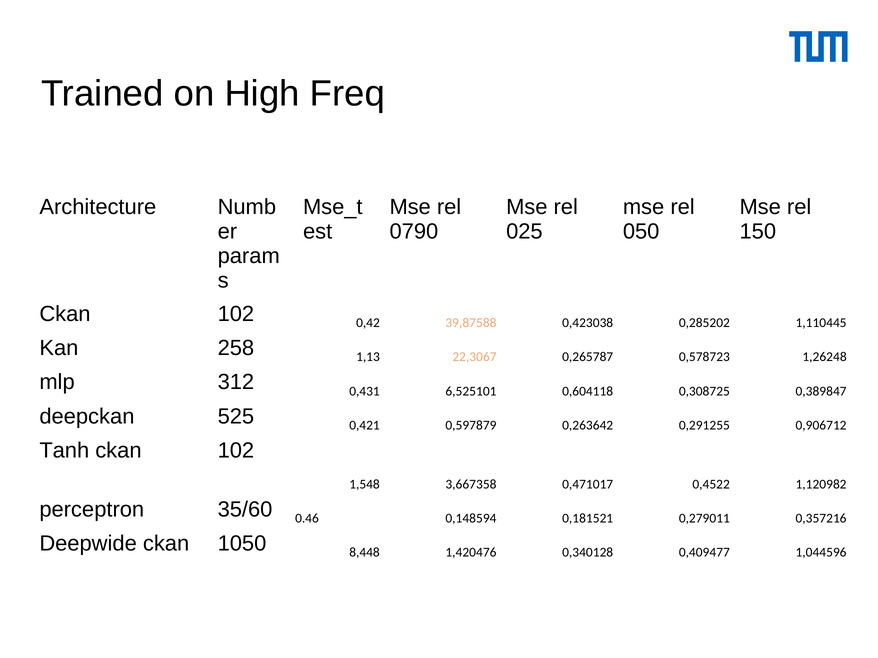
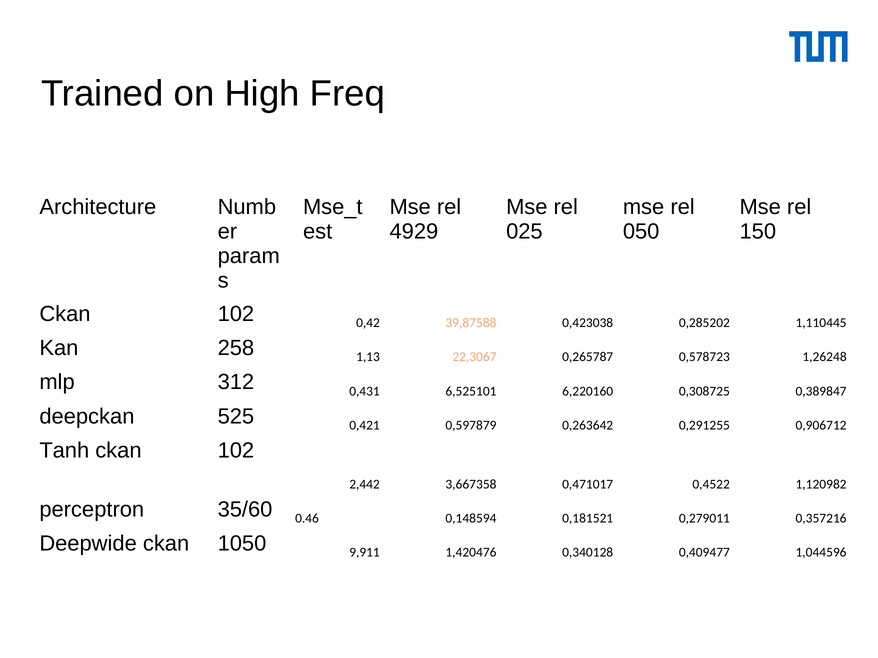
0790: 0790 -> 4929
0,604118: 0,604118 -> 6,220160
1,548: 1,548 -> 2,442
8,448: 8,448 -> 9,911
